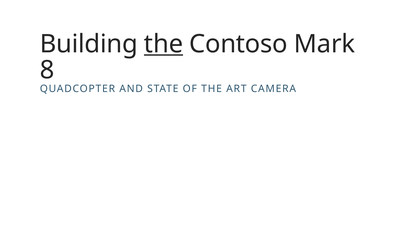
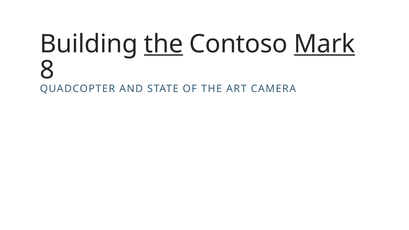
Mark underline: none -> present
